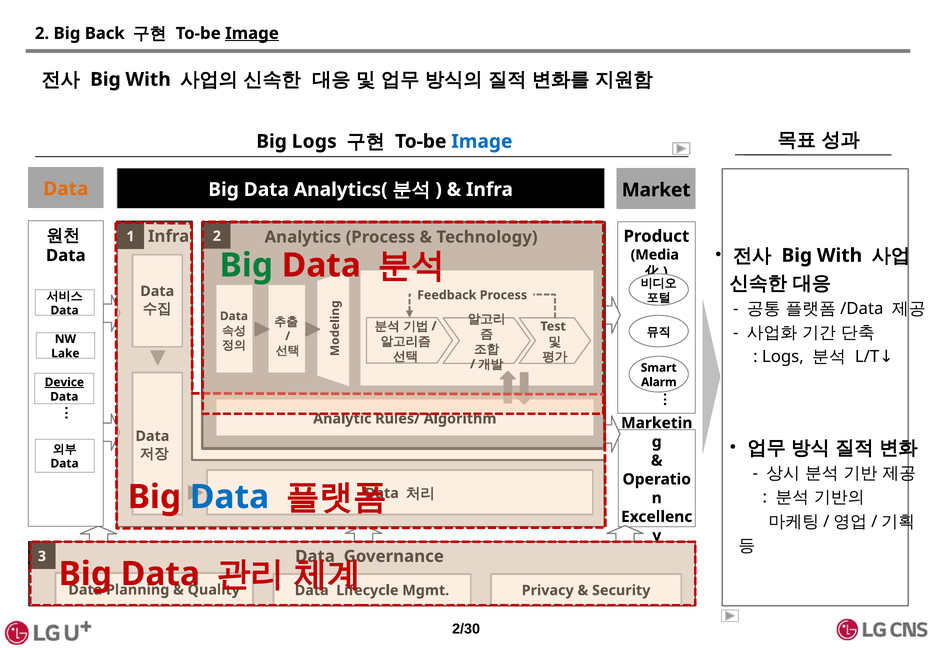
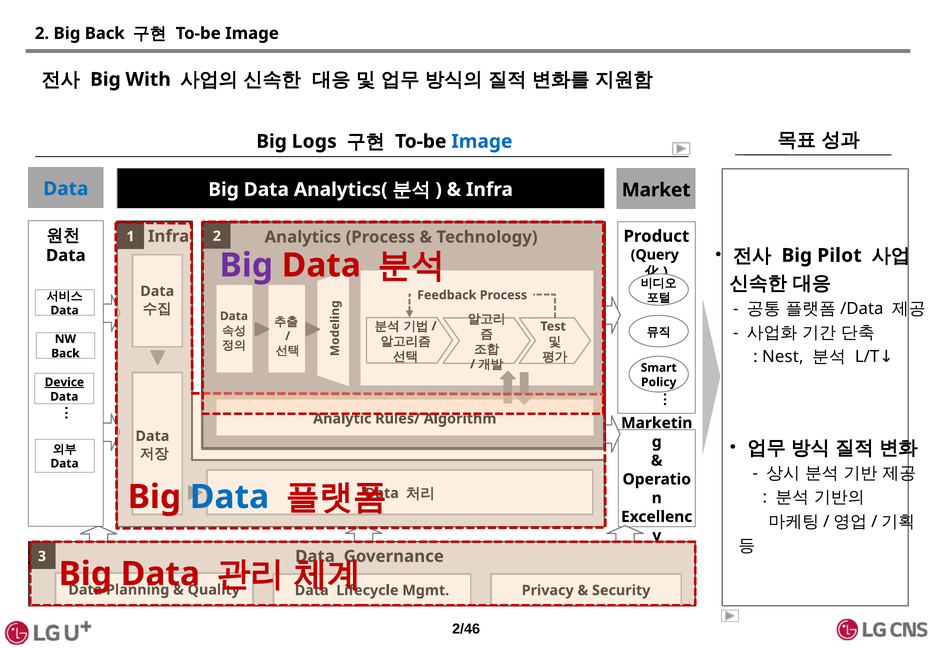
Image at (252, 33) underline: present -> none
Data at (66, 189) colour: orange -> blue
With at (840, 255): With -> Pilot
Media: Media -> Query
Big at (246, 265) colour: green -> purple
Lake at (65, 353): Lake -> Back
Logs at (783, 357): Logs -> Nest
Alarm: Alarm -> Policy
2/30: 2/30 -> 2/46
